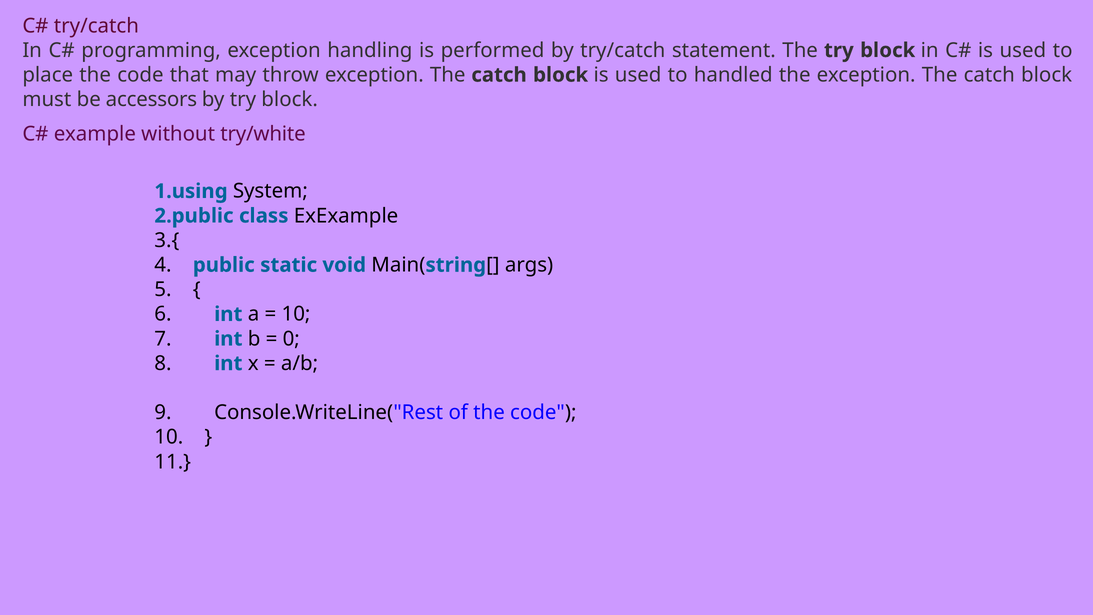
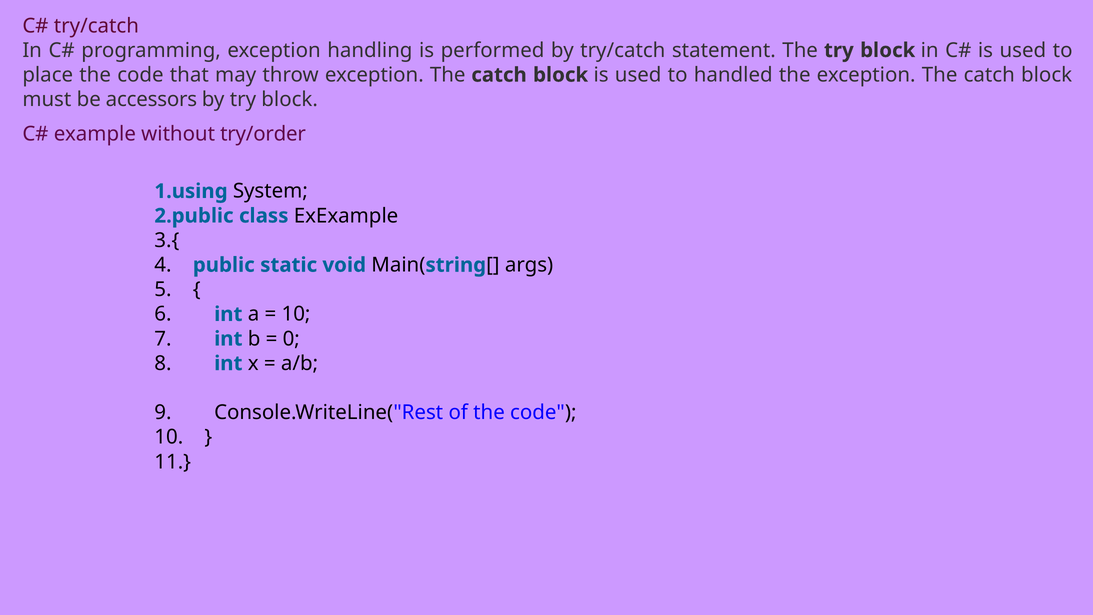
try/white: try/white -> try/order
